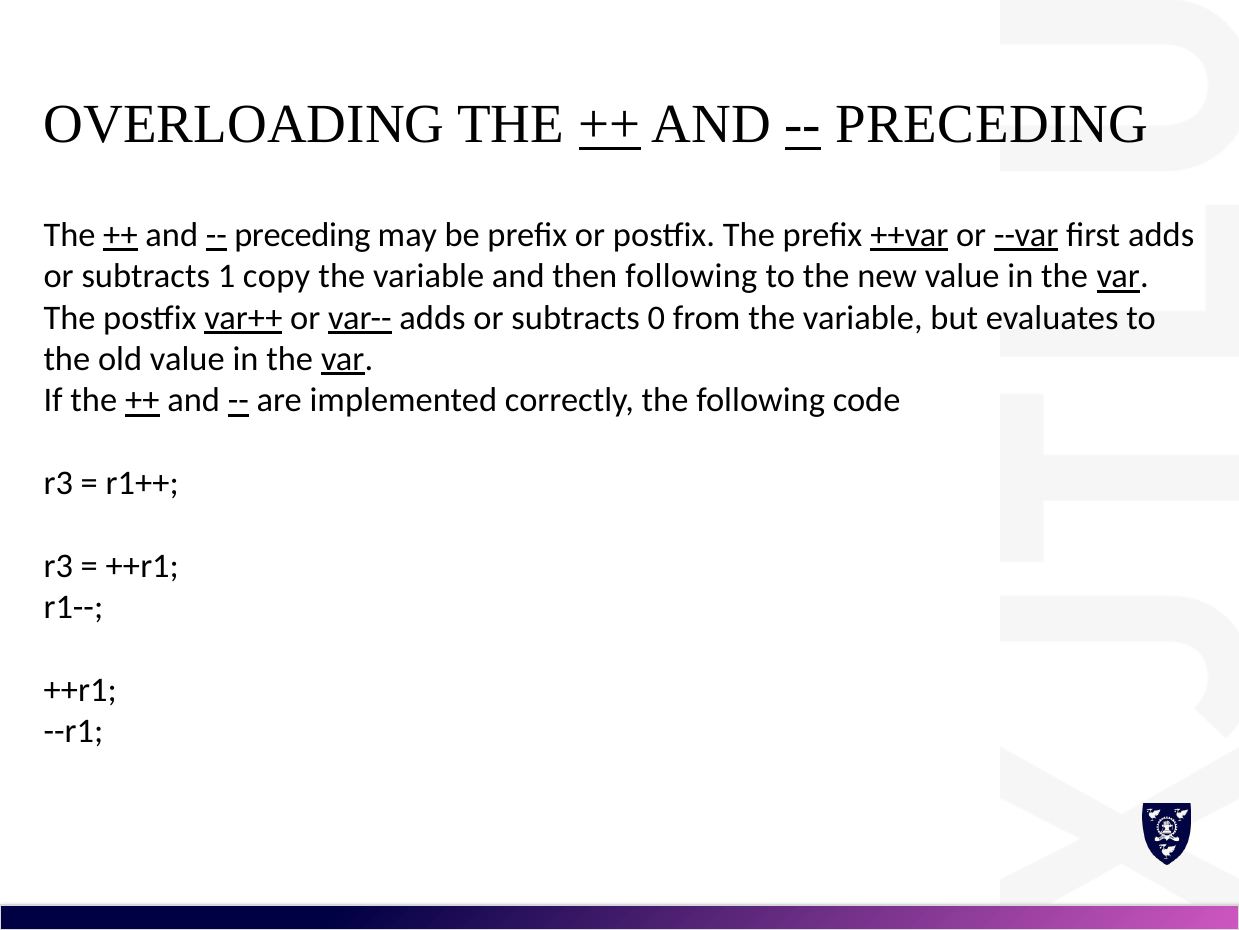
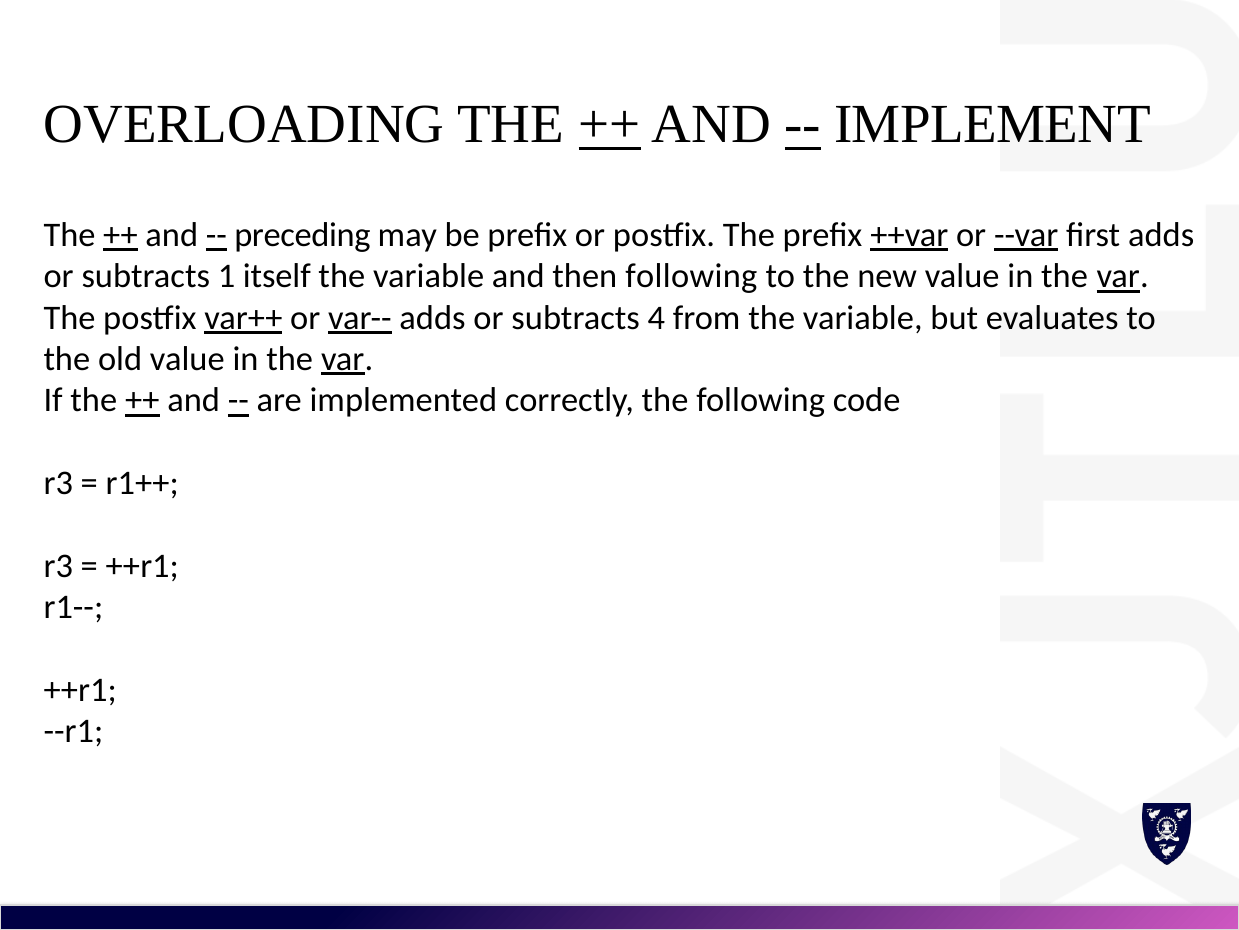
PRECEDING at (992, 124): PRECEDING -> IMPLEMENT
copy: copy -> itself
0: 0 -> 4
